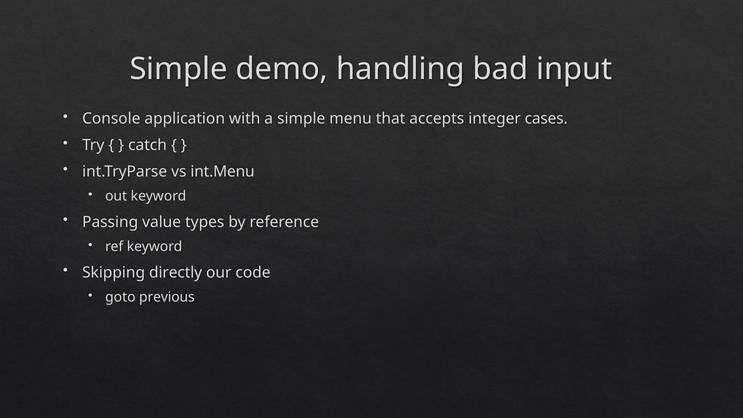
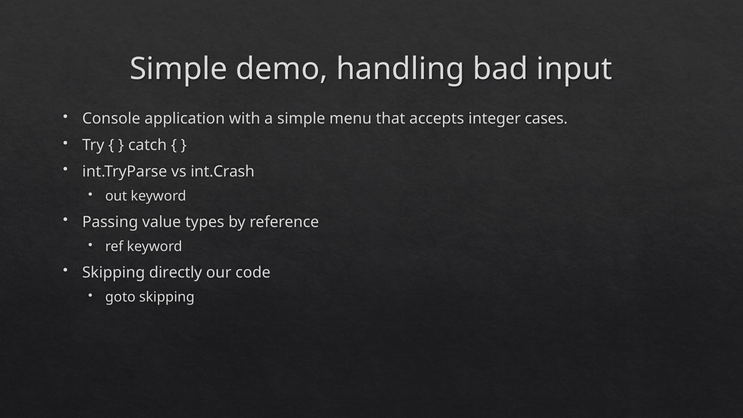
int.Menu: int.Menu -> int.Crash
goto previous: previous -> skipping
